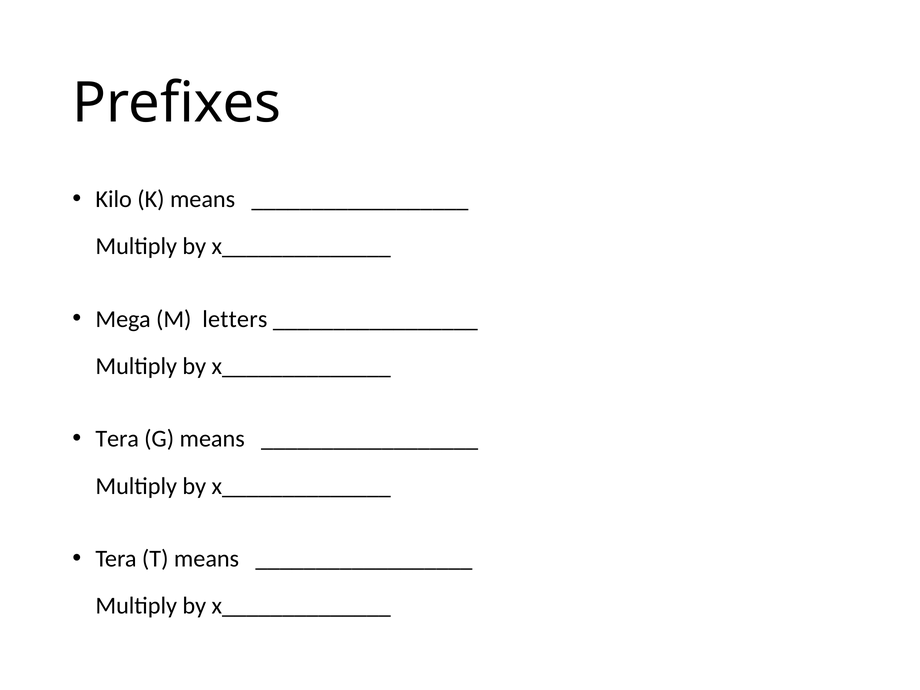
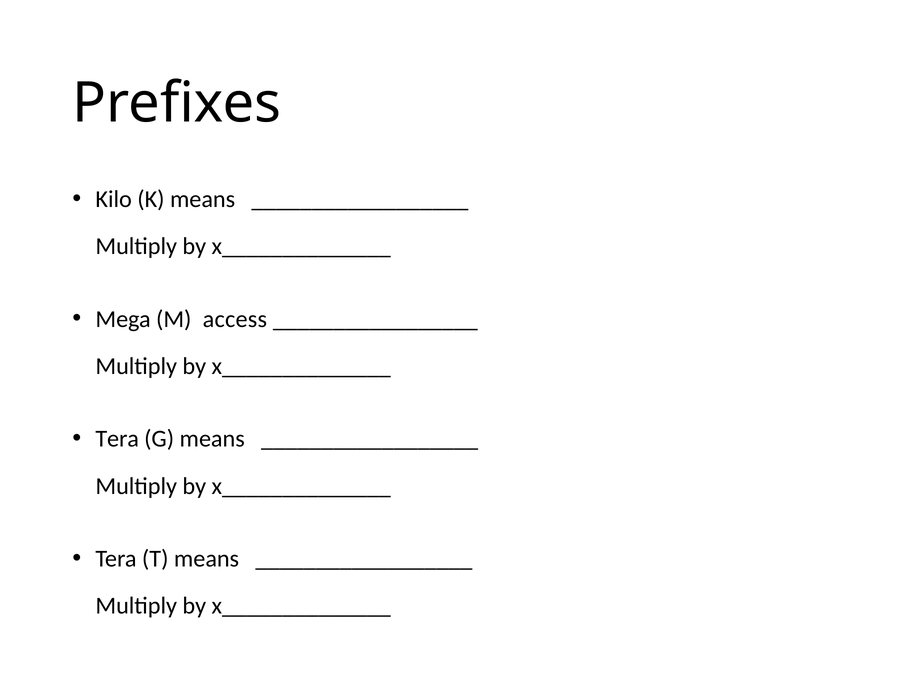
letters: letters -> access
